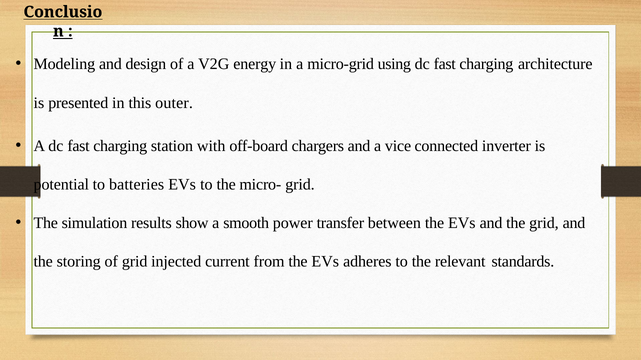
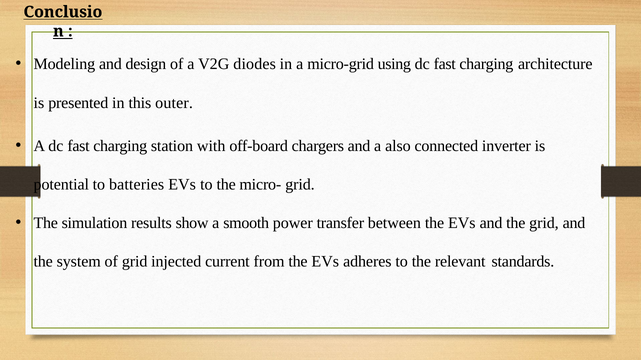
energy: energy -> diodes
vice: vice -> also
storing: storing -> system
